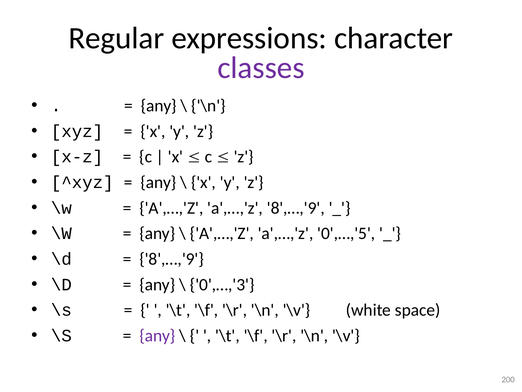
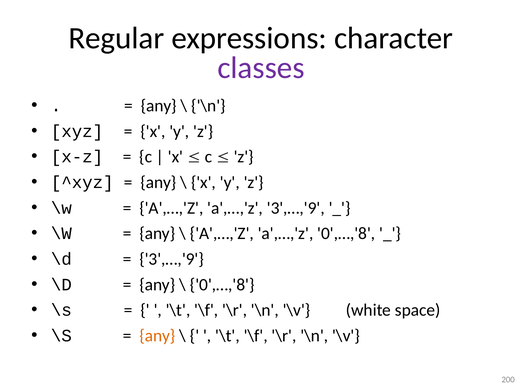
a',…,'z 8',…,'9: 8',…,'9 -> 3',…,'9
a',…,'z 0',…,'5: 0',…,'5 -> 0',…,'8
8',…,'9 at (172, 259): 8',…,'9 -> 3',…,'9
0',…,'3 at (222, 284): 0',…,'3 -> 0',…,'8
any at (157, 335) colour: purple -> orange
